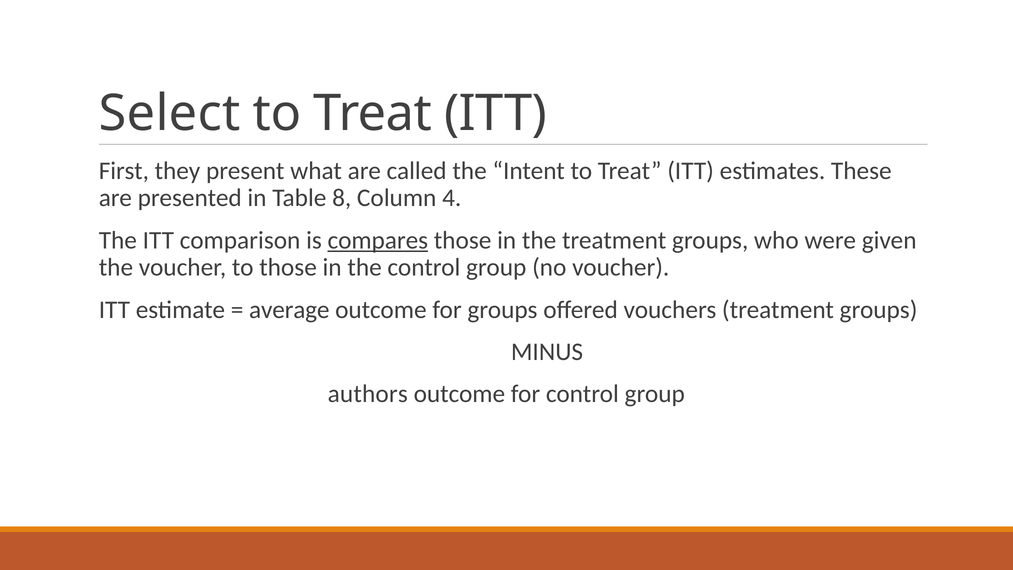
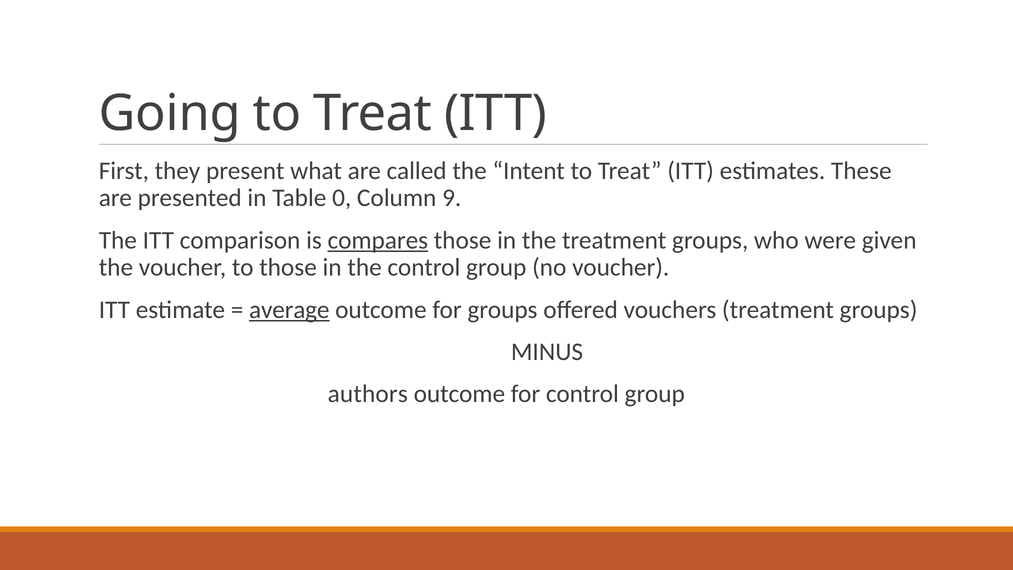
Select: Select -> Going
8: 8 -> 0
4: 4 -> 9
average underline: none -> present
